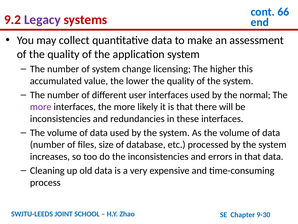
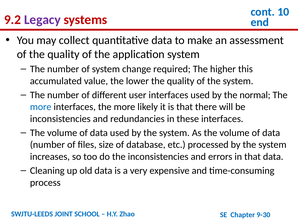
66: 66 -> 10
licensing: licensing -> required
more at (41, 107) colour: purple -> blue
